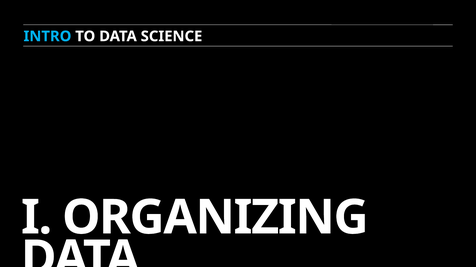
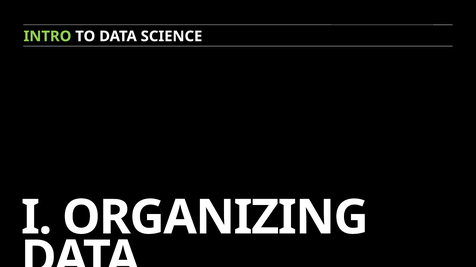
INTRO colour: light blue -> light green
